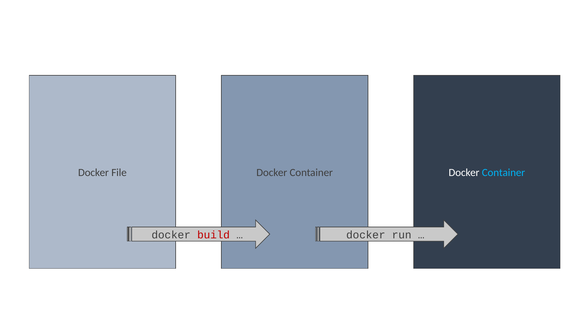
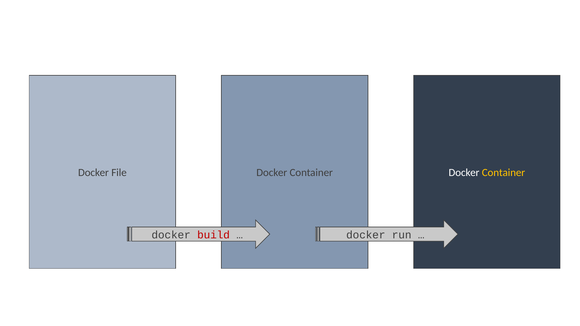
Container at (504, 173) colour: light blue -> yellow
